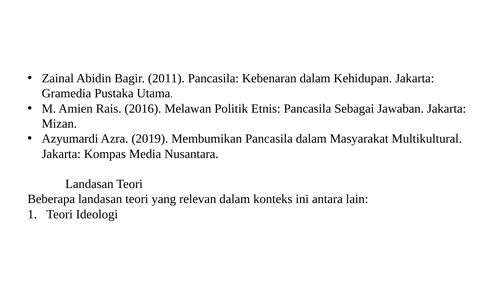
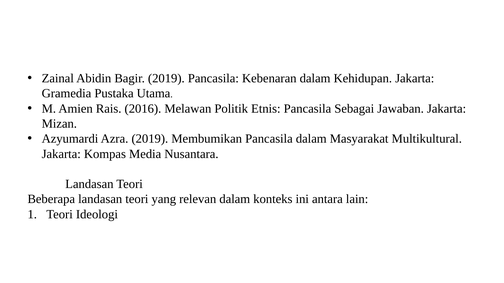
Bagir 2011: 2011 -> 2019
